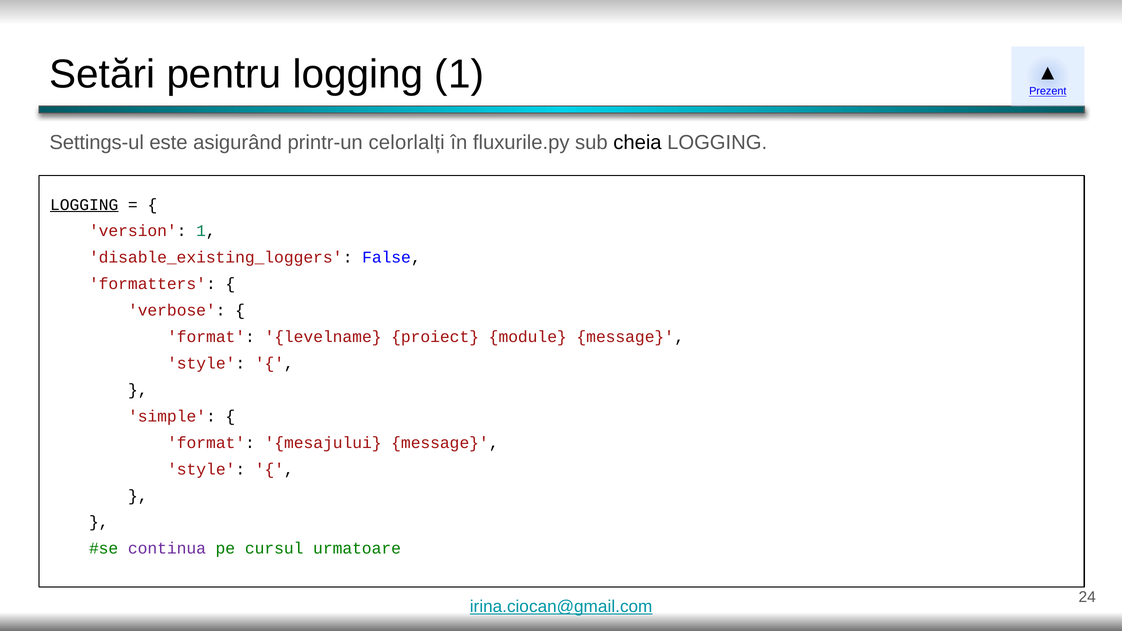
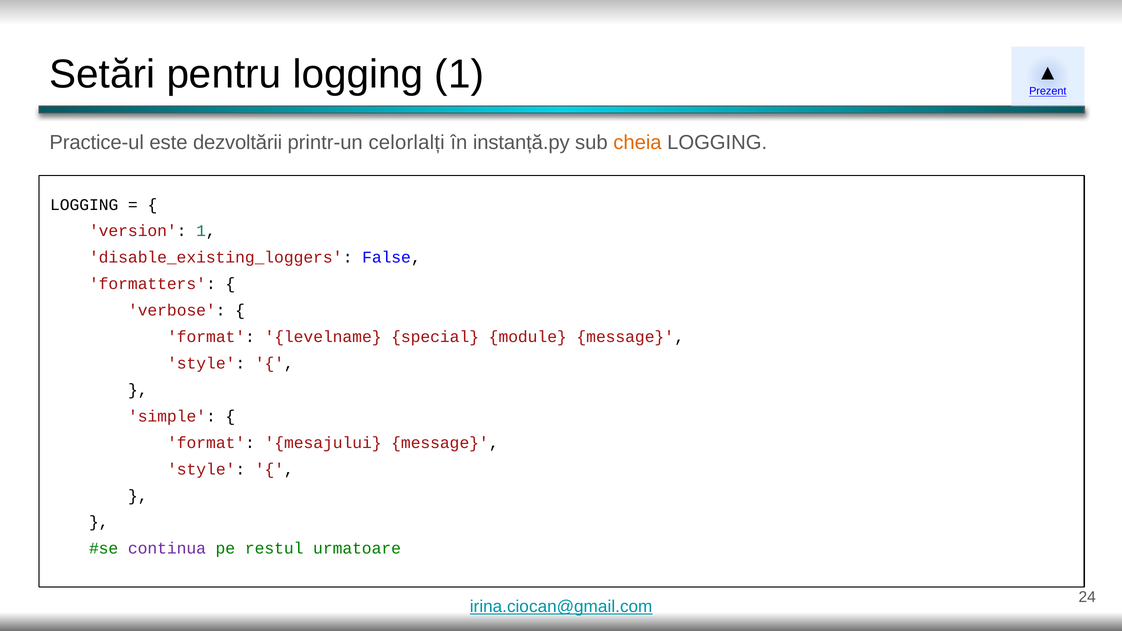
Settings-ul: Settings-ul -> Practice-ul
asigurând: asigurând -> dezvoltării
fluxurile.py: fluxurile.py -> instanță.py
cheia colour: black -> orange
LOGGING at (84, 205) underline: present -> none
proiect: proiect -> special
cursul: cursul -> restul
